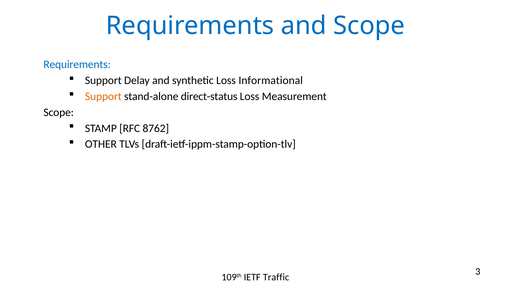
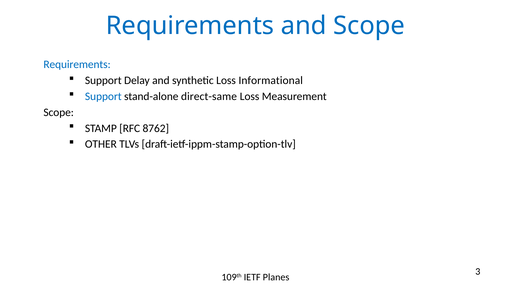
Support at (103, 96) colour: orange -> blue
direct-status: direct-status -> direct-same
Traffic: Traffic -> Planes
